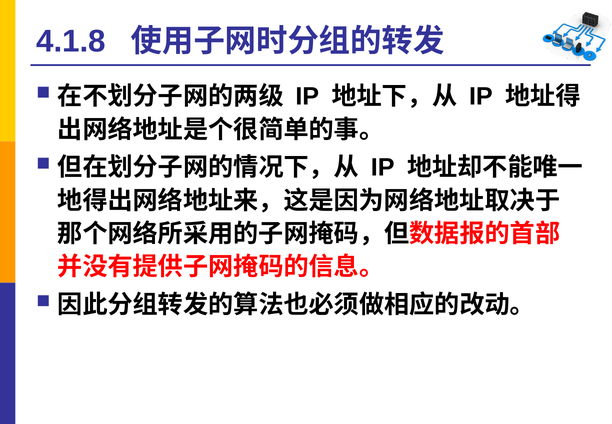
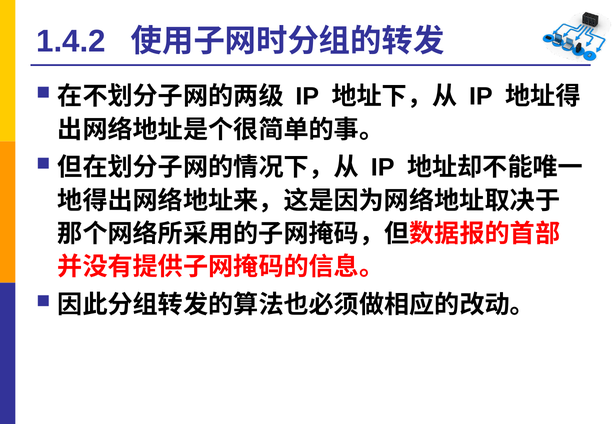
4.1.8: 4.1.8 -> 1.4.2
